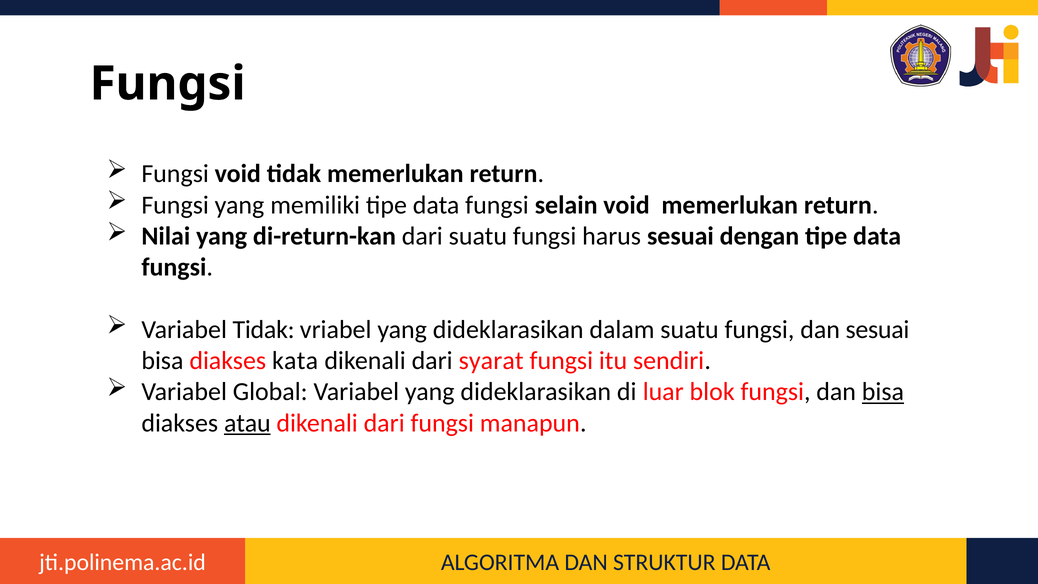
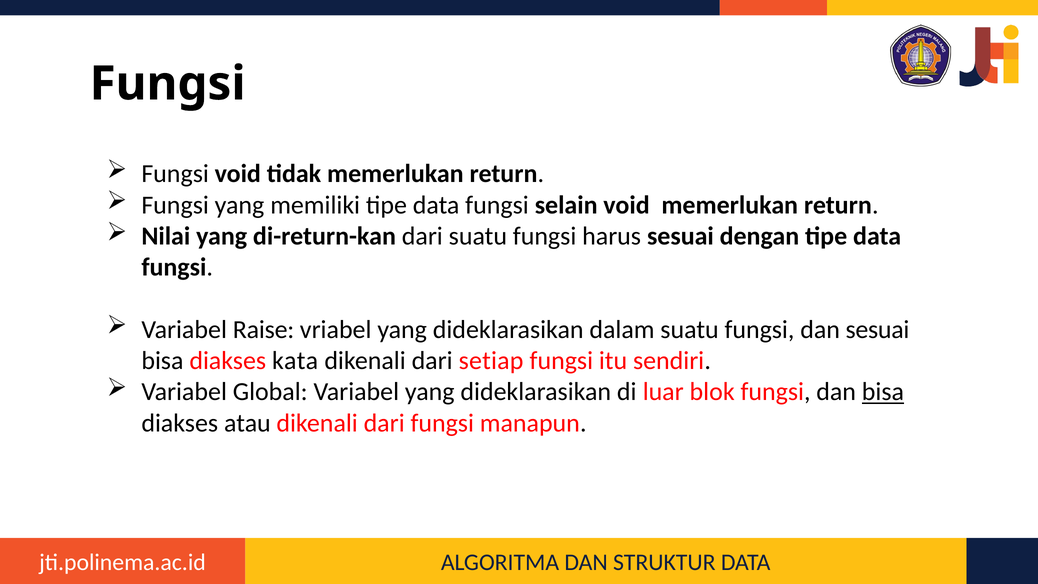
Variabel Tidak: Tidak -> Raise
syarat: syarat -> setiap
atau underline: present -> none
